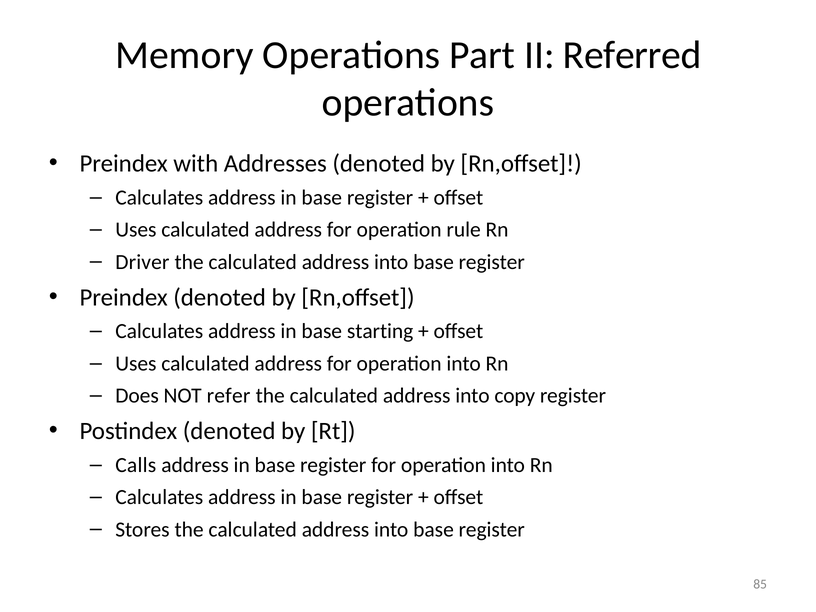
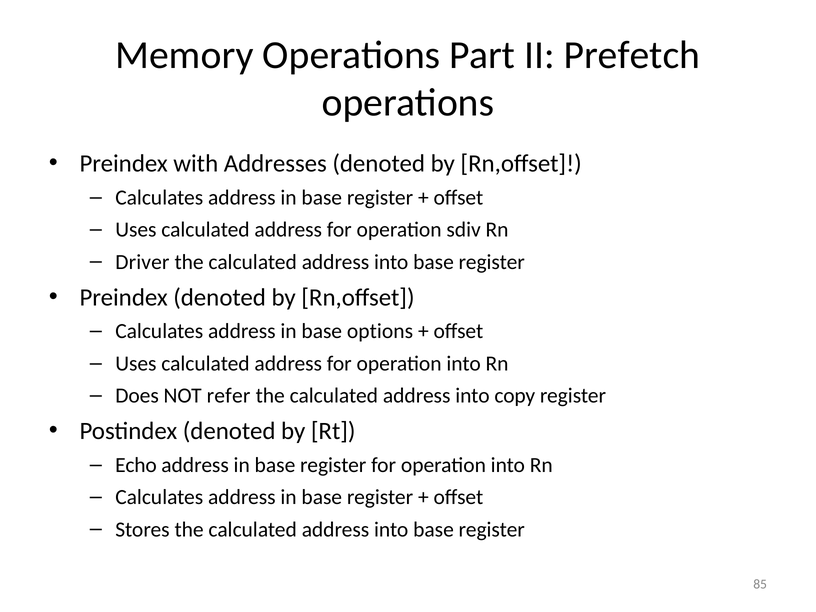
Referred: Referred -> Prefetch
rule: rule -> sdiv
starting: starting -> options
Calls: Calls -> Echo
